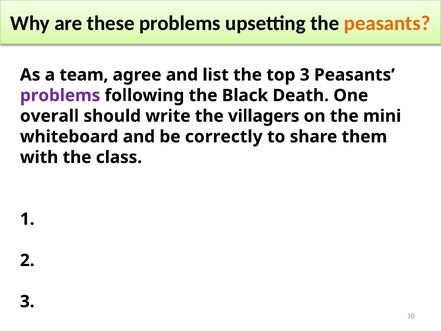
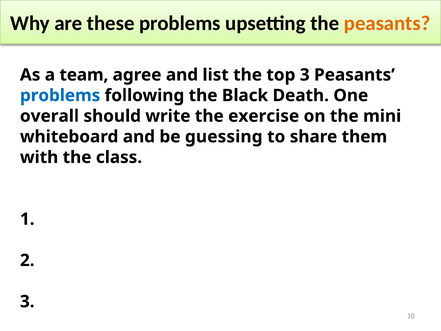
problems at (60, 95) colour: purple -> blue
villagers: villagers -> exercise
correctly: correctly -> guessing
